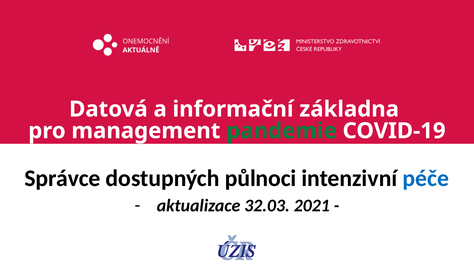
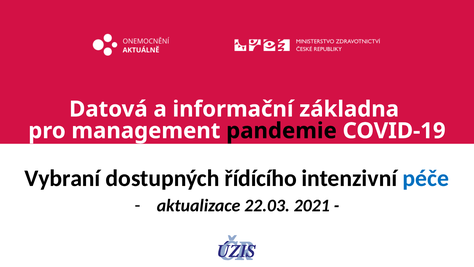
pandemie colour: green -> black
Správce: Správce -> Vybraní
půlnoci: půlnoci -> řídícího
32.03: 32.03 -> 22.03
